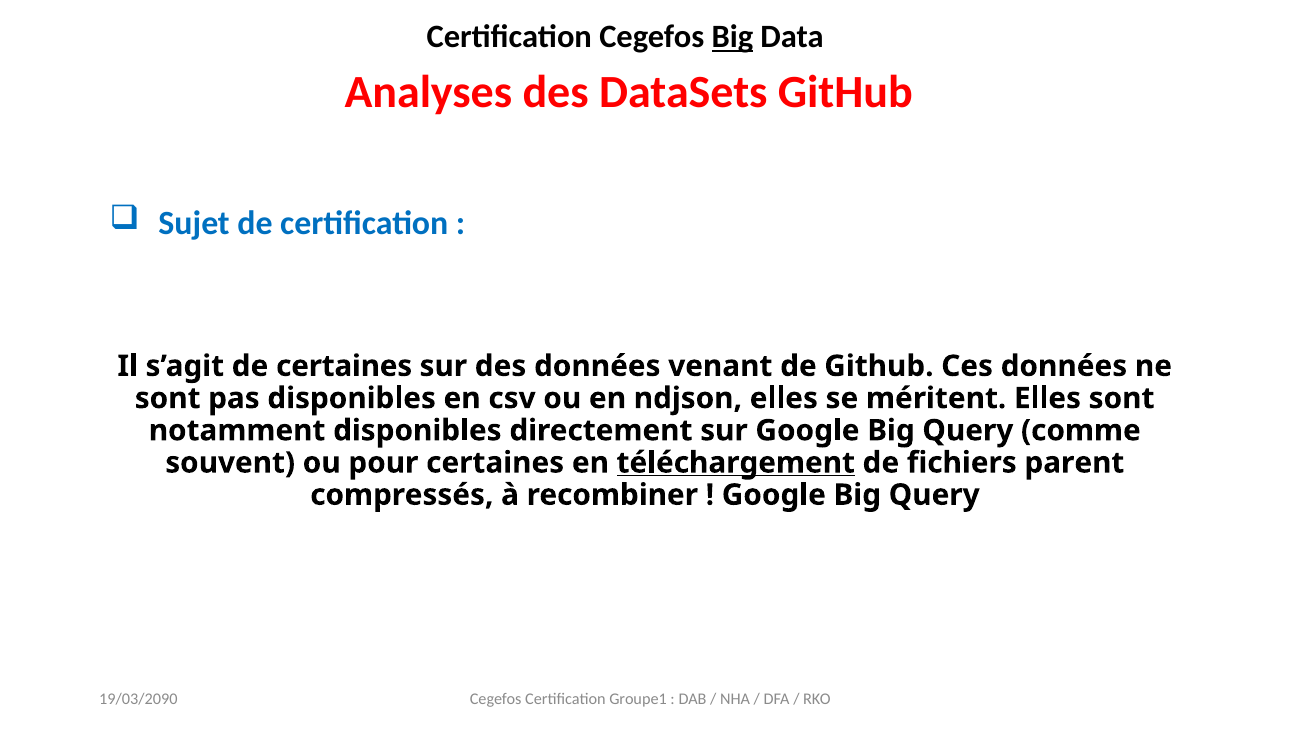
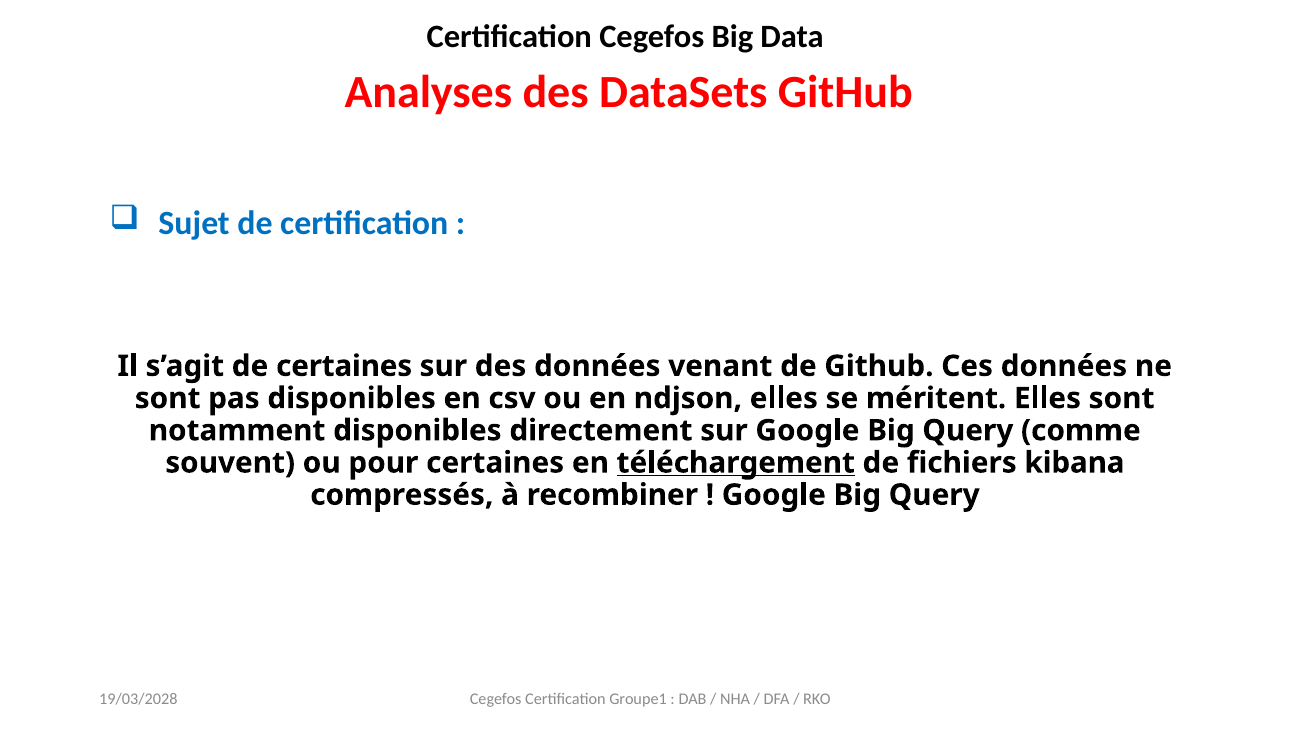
Big at (732, 37) underline: present -> none
parent: parent -> kibana
19/03/2090: 19/03/2090 -> 19/03/2028
